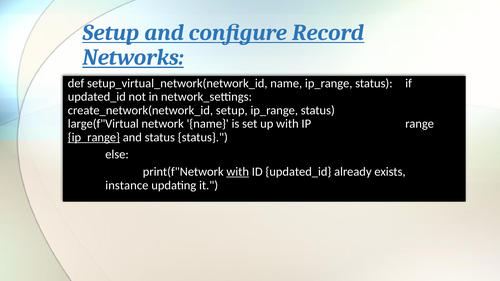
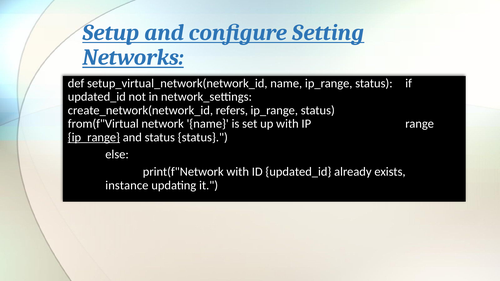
Record: Record -> Setting
create_network(network_id setup: setup -> refers
large(f"Virtual: large(f"Virtual -> from(f"Virtual
with at (238, 172) underline: present -> none
